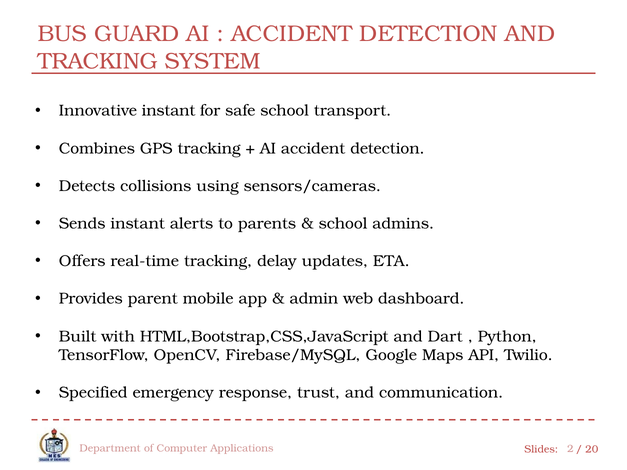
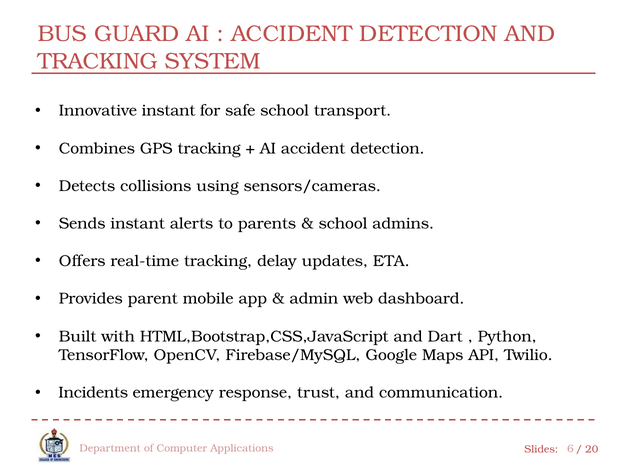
Specified: Specified -> Incidents
2: 2 -> 6
